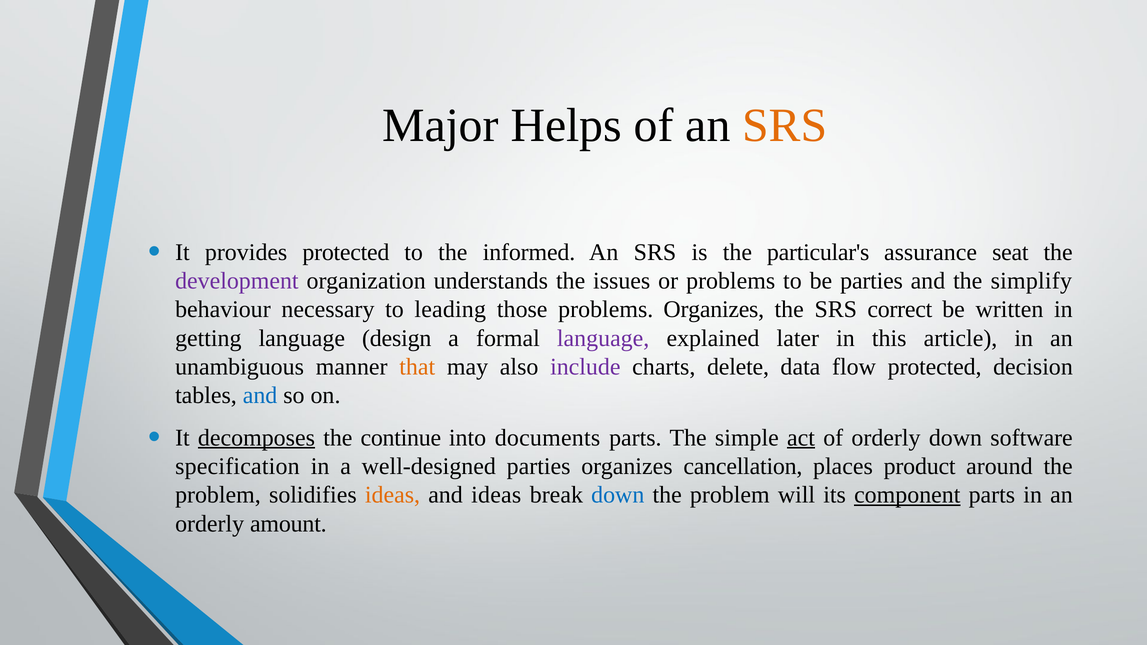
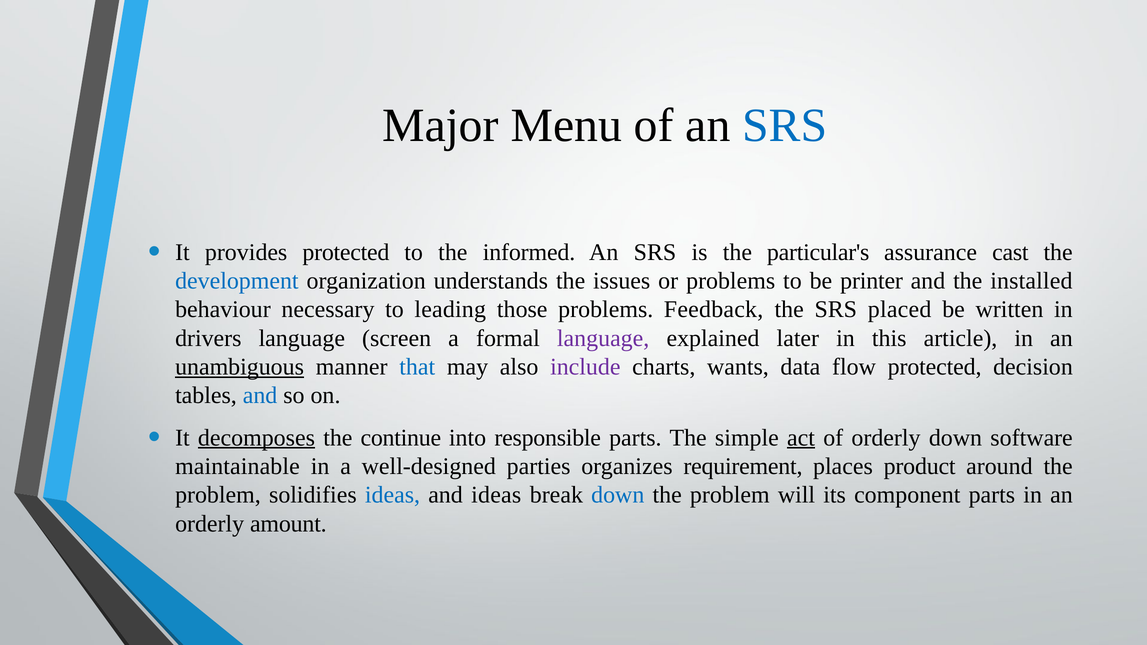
Helps: Helps -> Menu
SRS at (785, 126) colour: orange -> blue
seat: seat -> cast
development colour: purple -> blue
be parties: parties -> printer
simplify: simplify -> installed
problems Organizes: Organizes -> Feedback
correct: correct -> placed
getting: getting -> drivers
design: design -> screen
unambiguous underline: none -> present
that colour: orange -> blue
delete: delete -> wants
documents: documents -> responsible
specification: specification -> maintainable
cancellation: cancellation -> requirement
ideas at (393, 495) colour: orange -> blue
component underline: present -> none
